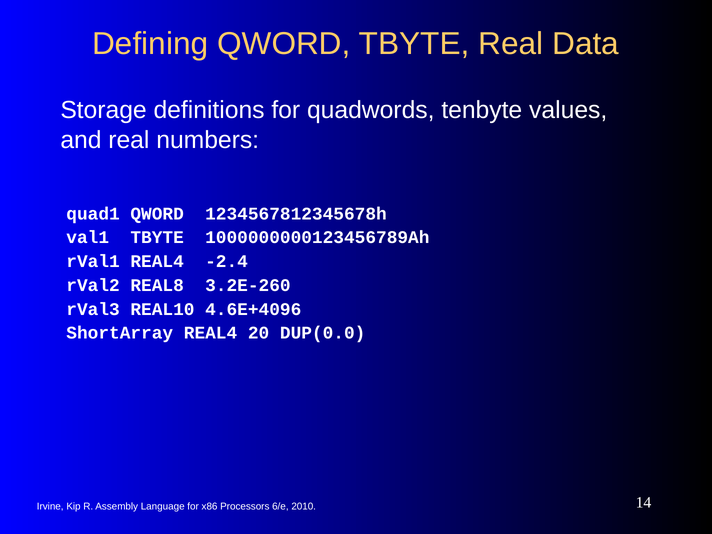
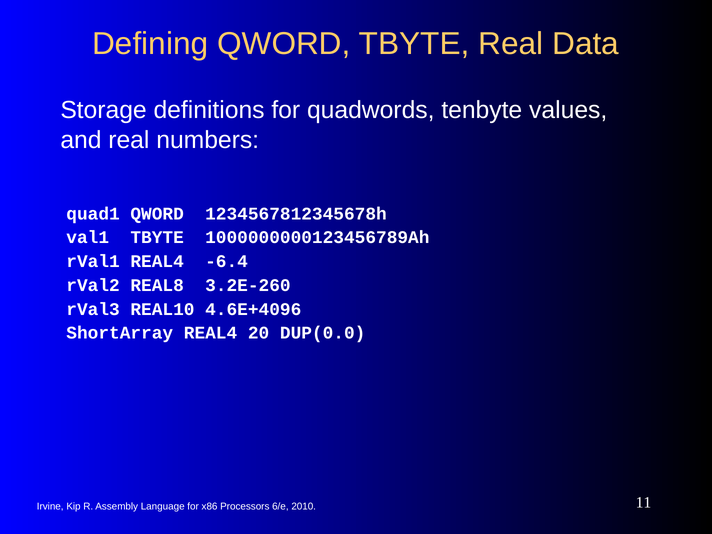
-2.4: -2.4 -> -6.4
14: 14 -> 11
